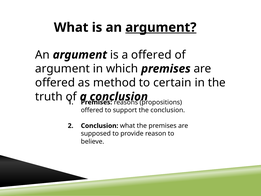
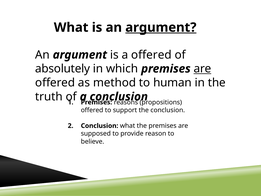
argument at (63, 69): argument -> absolutely
are at (203, 69) underline: none -> present
certain: certain -> human
